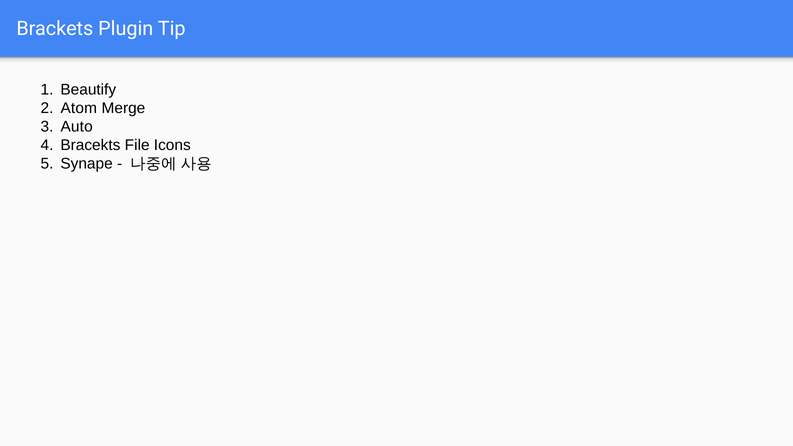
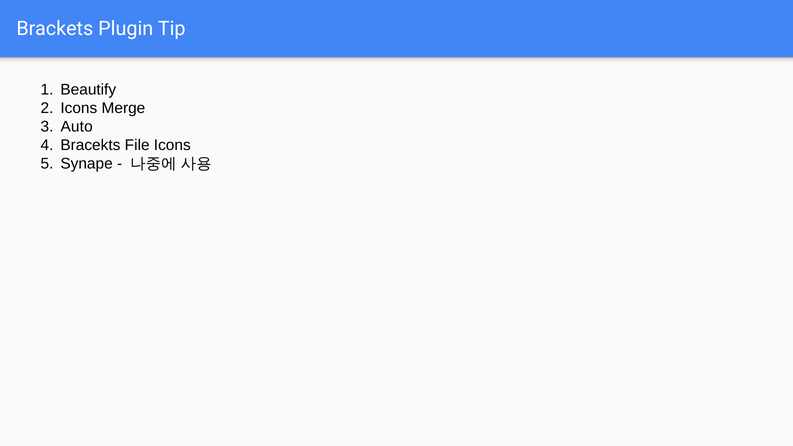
Atom at (79, 108): Atom -> Icons
